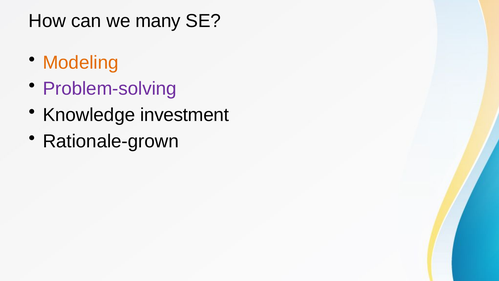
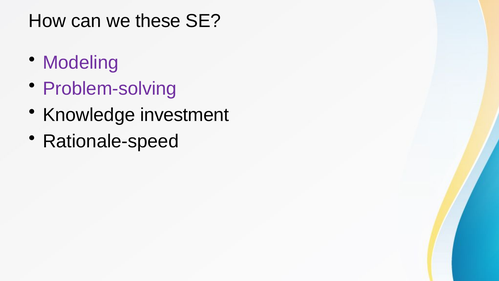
many: many -> these
Modeling colour: orange -> purple
Rationale-grown: Rationale-grown -> Rationale-speed
